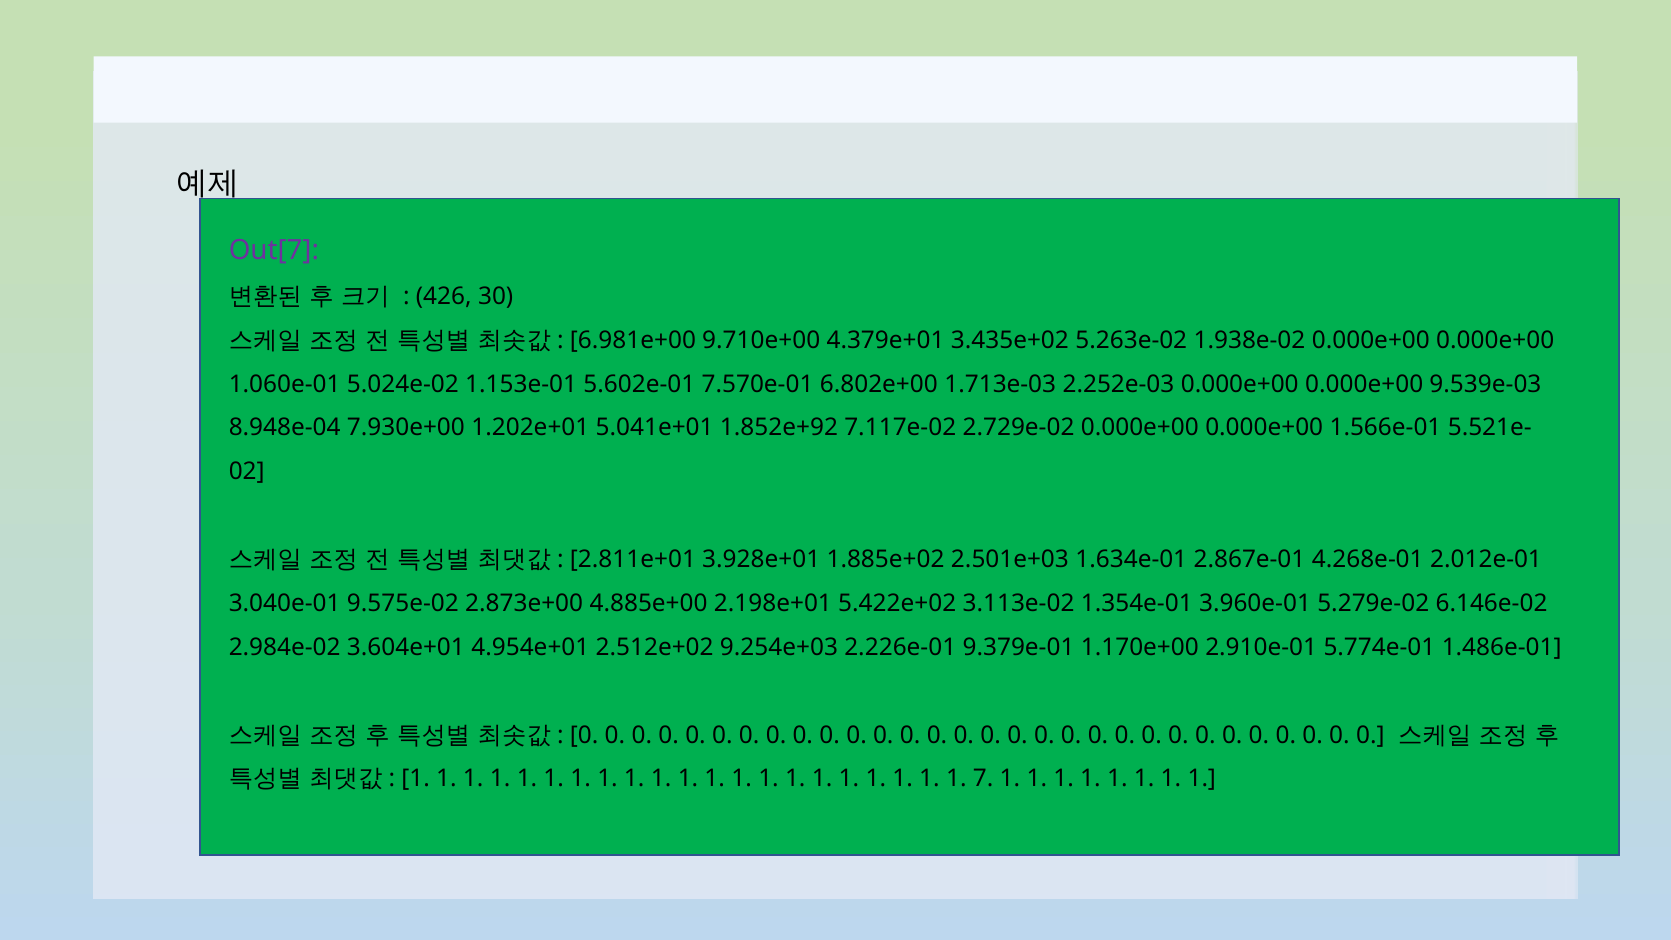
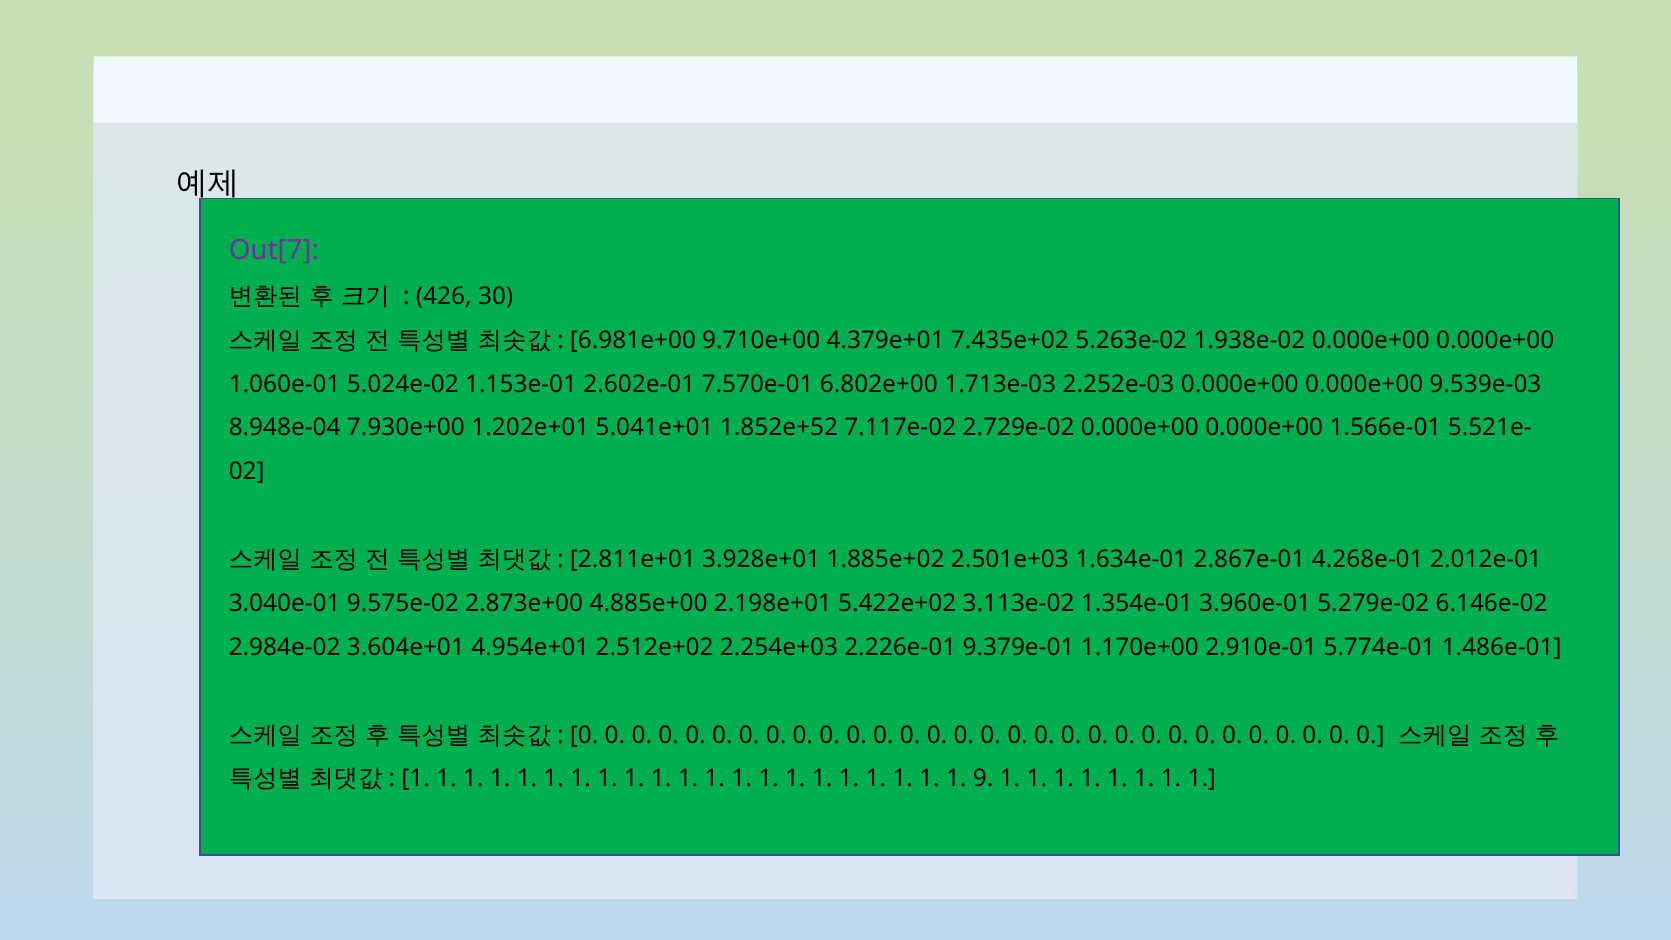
3.435e+02: 3.435e+02 -> 7.435e+02
5.602e-01: 5.602e-01 -> 2.602e-01
1.852e+92: 1.852e+92 -> 1.852e+52
9.254e+03: 9.254e+03 -> 2.254e+03
7: 7 -> 9
